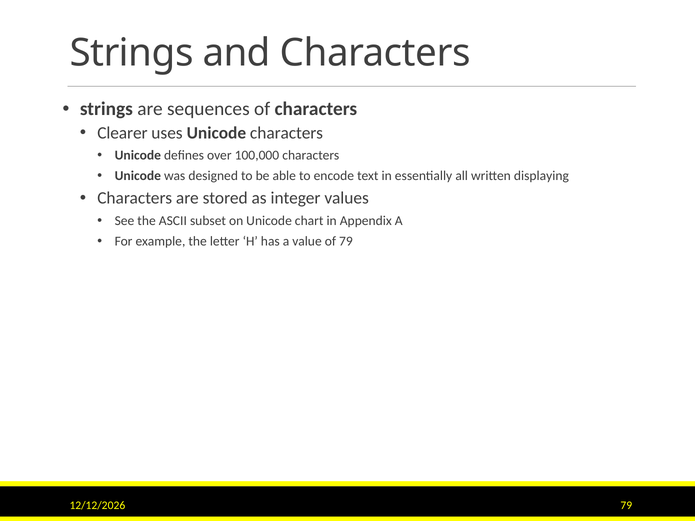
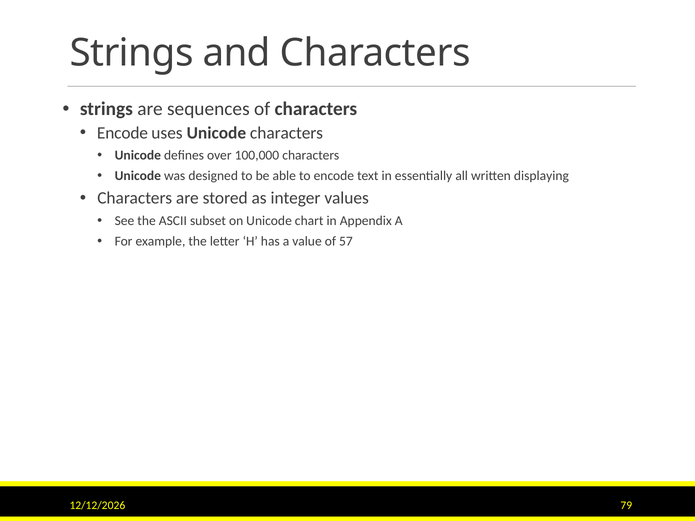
Clearer at (122, 133): Clearer -> Encode
of 79: 79 -> 57
